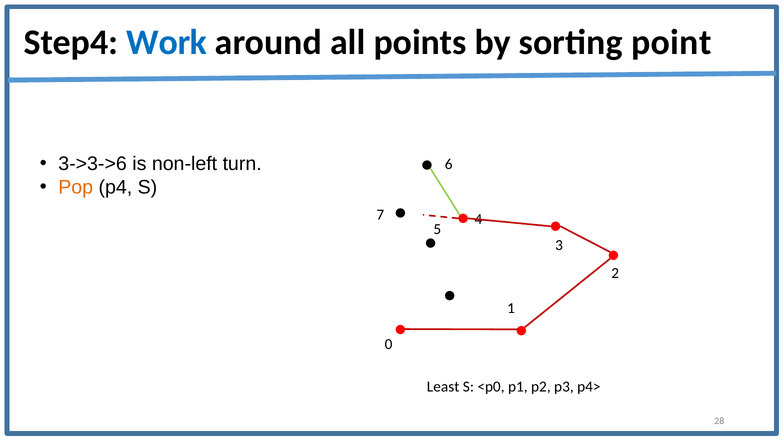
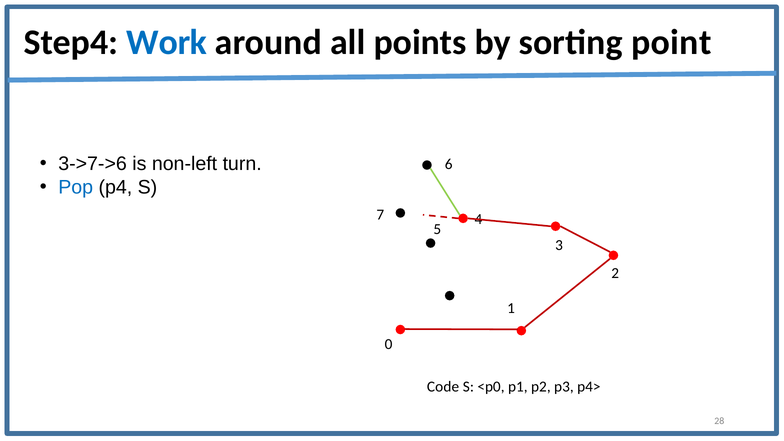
3->3->6: 3->3->6 -> 3->7->6
Pop colour: orange -> blue
Least: Least -> Code
